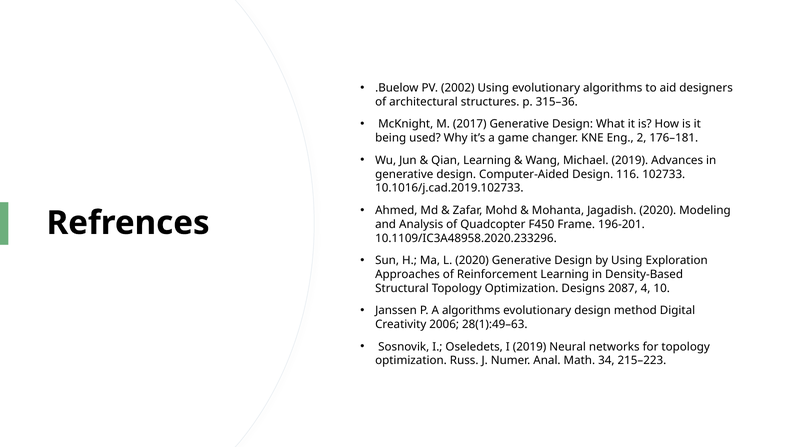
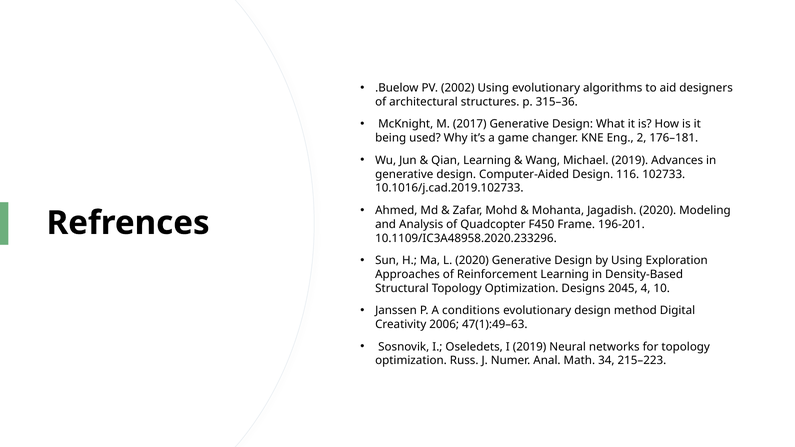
2087: 2087 -> 2045
A algorithms: algorithms -> conditions
28(1):49–63: 28(1):49–63 -> 47(1):49–63
